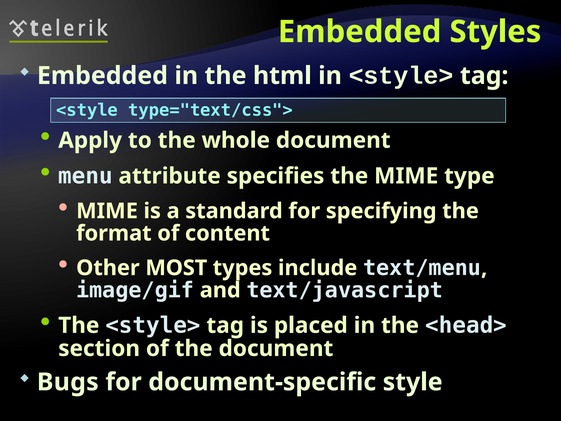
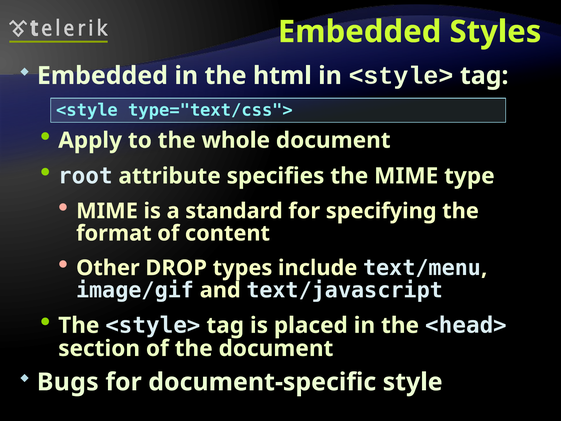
menu: menu -> root
MOST: MOST -> DROP
